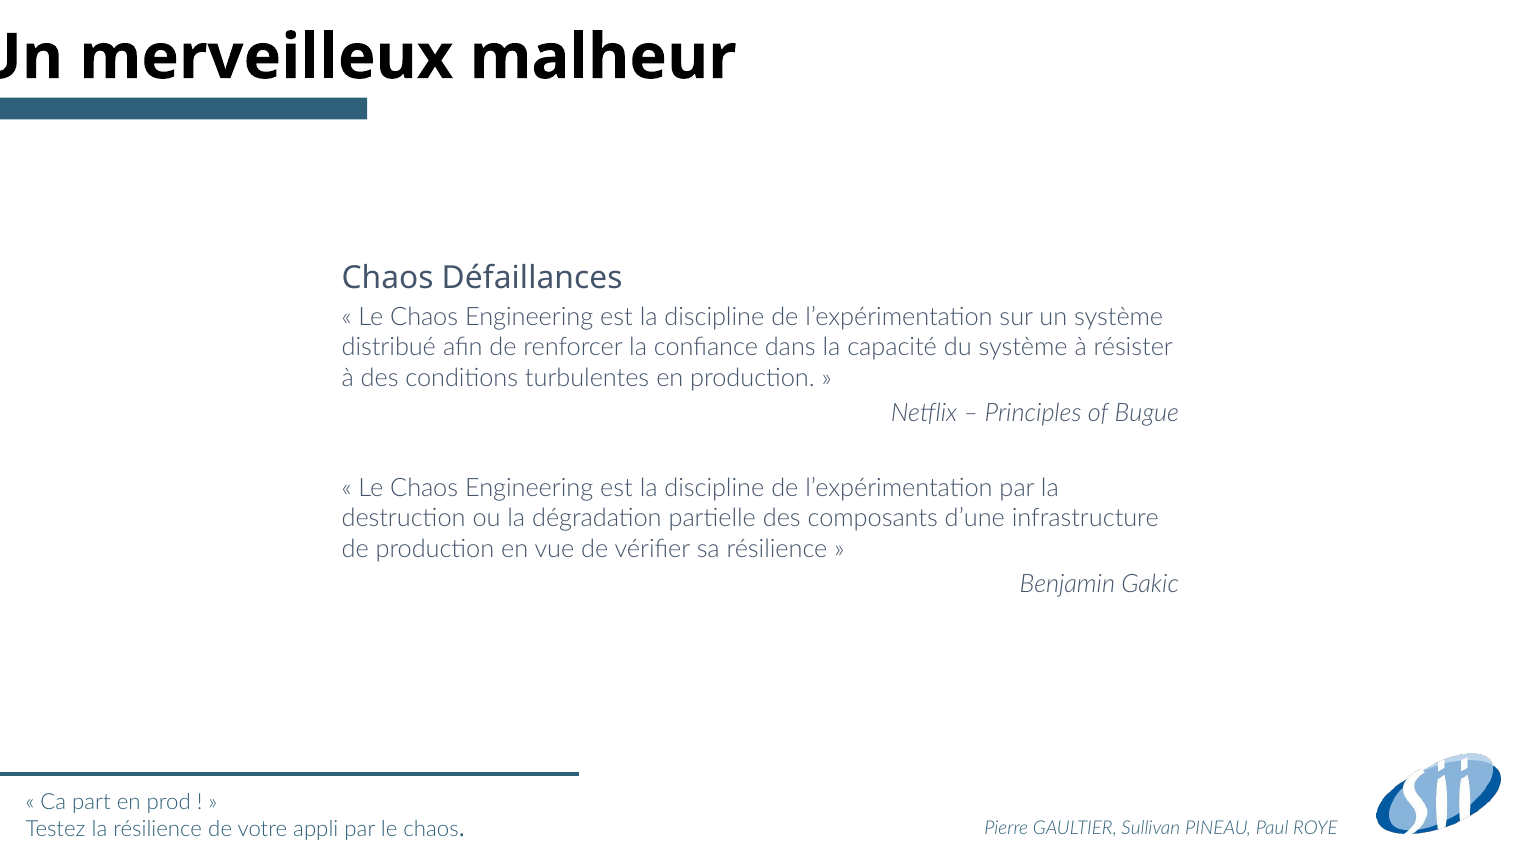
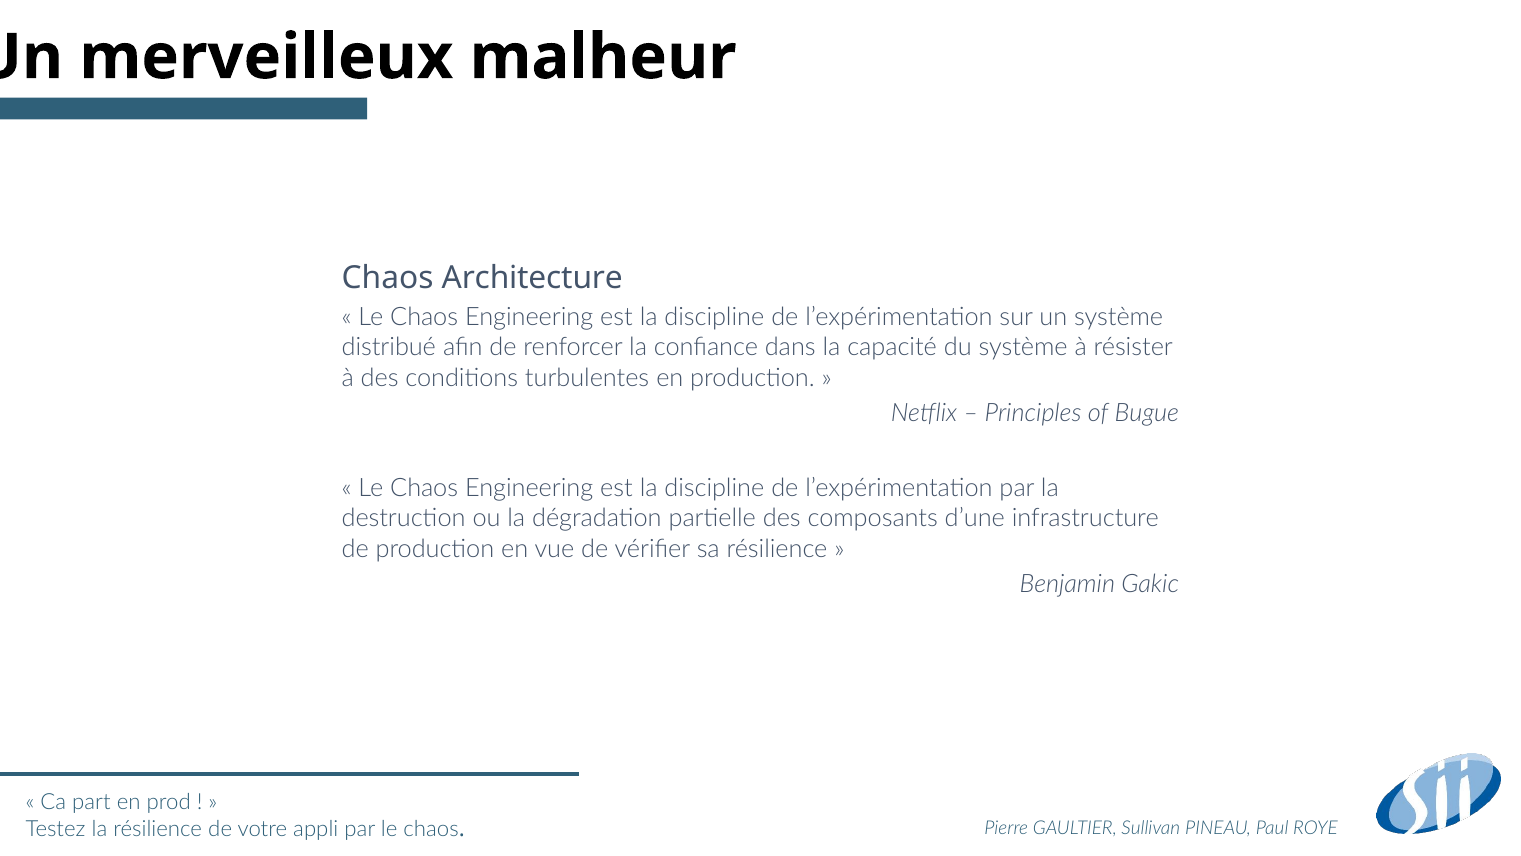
Défaillances: Défaillances -> Architecture
